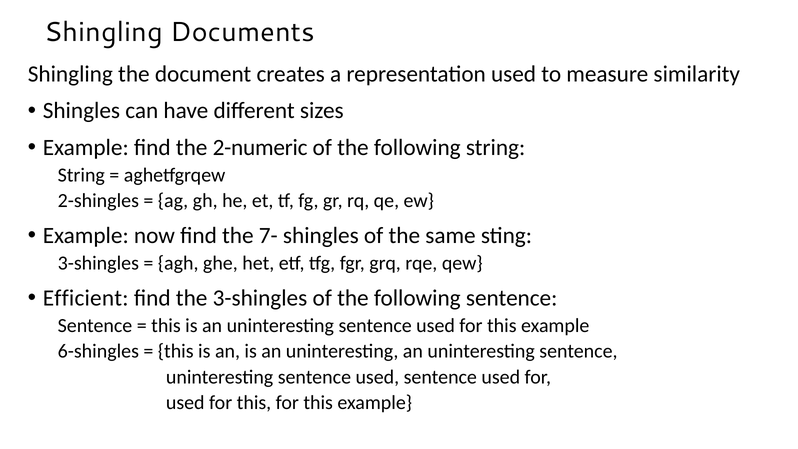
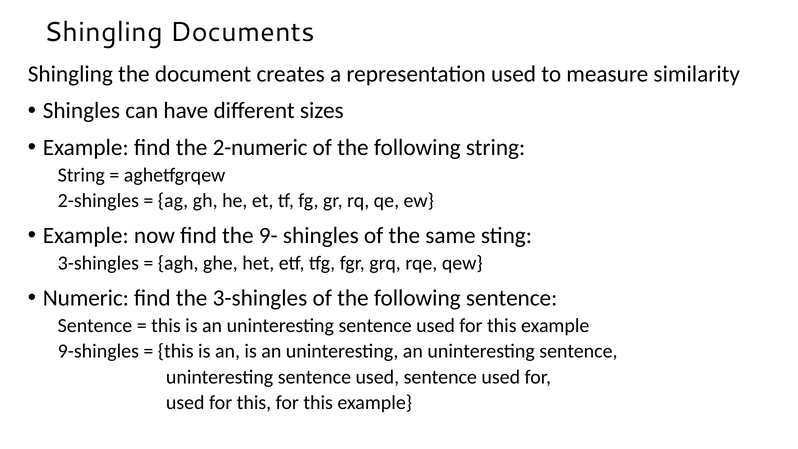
7-: 7- -> 9-
Efficient: Efficient -> Numeric
6-shingles: 6-shingles -> 9-shingles
